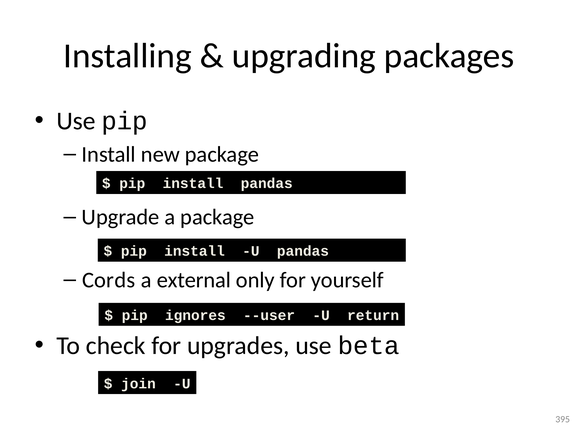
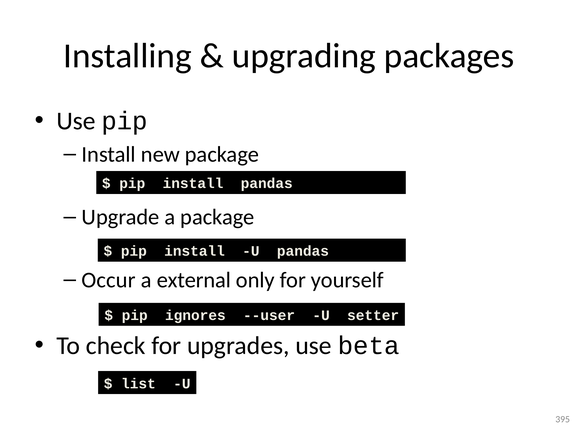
Cords: Cords -> Occur
return: return -> setter
join: join -> list
